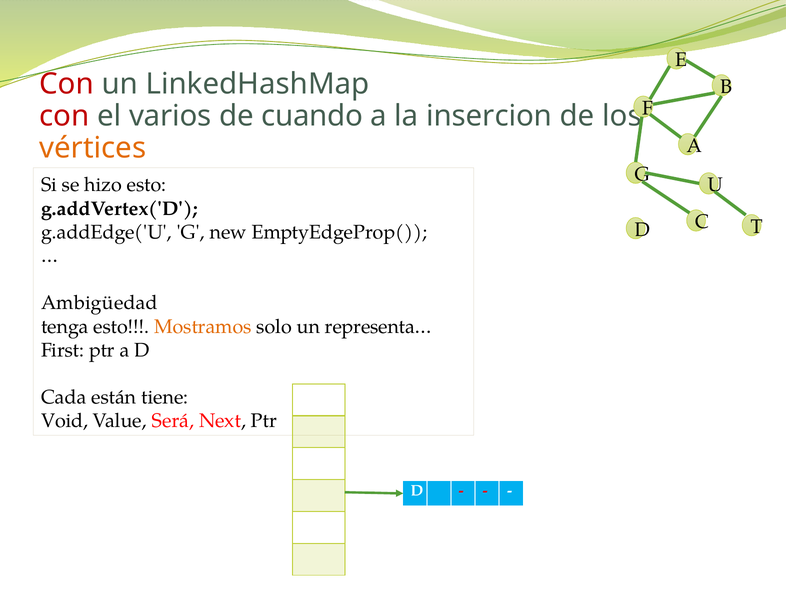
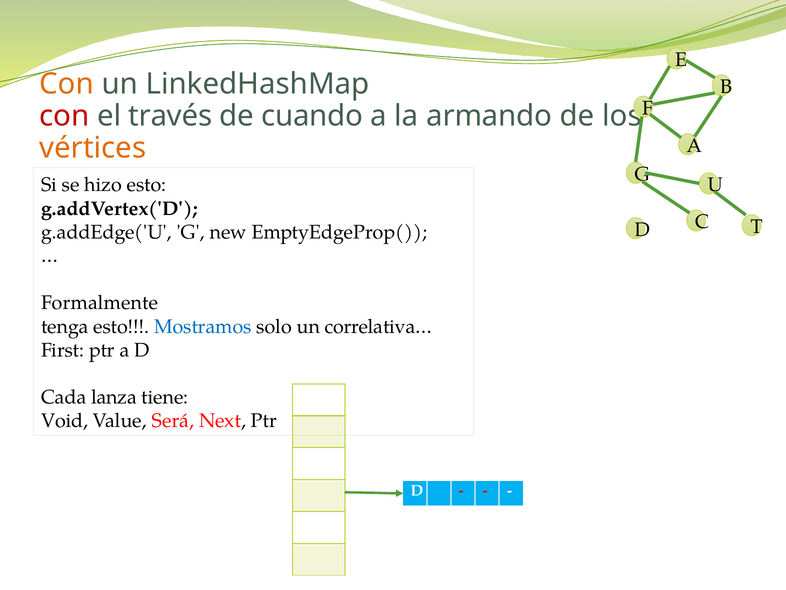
Con at (67, 84) colour: red -> orange
varios: varios -> través
insercion: insercion -> armando
Ambigüedad: Ambigüedad -> Formalmente
Mostramos colour: orange -> blue
representa…: representa… -> correlativa…
están: están -> lanza
